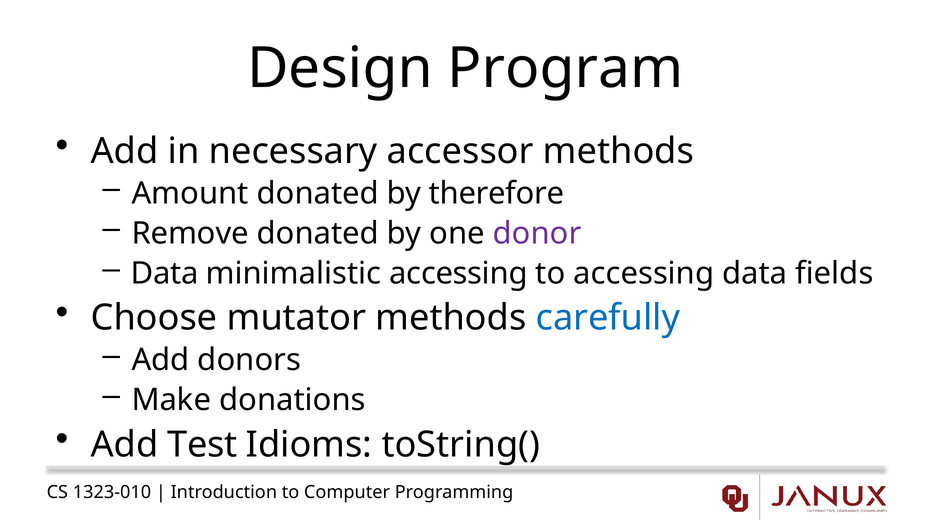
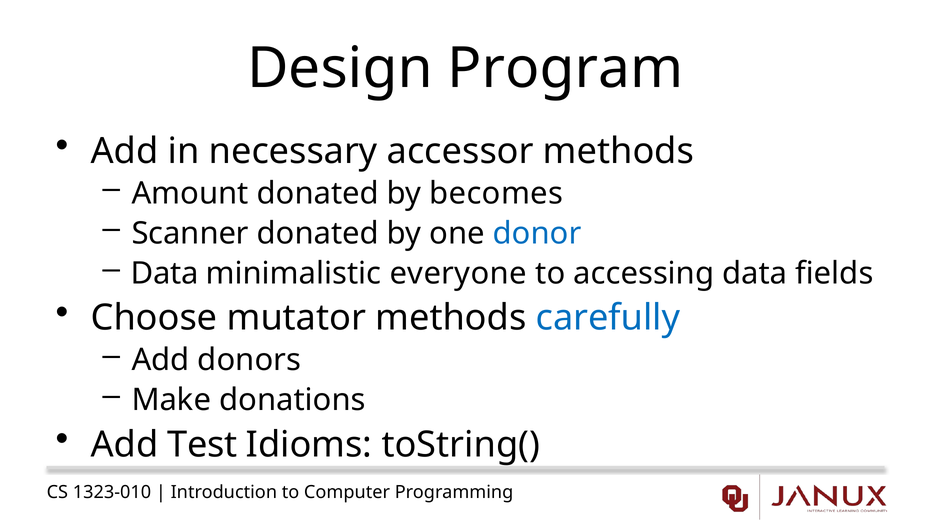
therefore: therefore -> becomes
Remove: Remove -> Scanner
donor colour: purple -> blue
minimalistic accessing: accessing -> everyone
